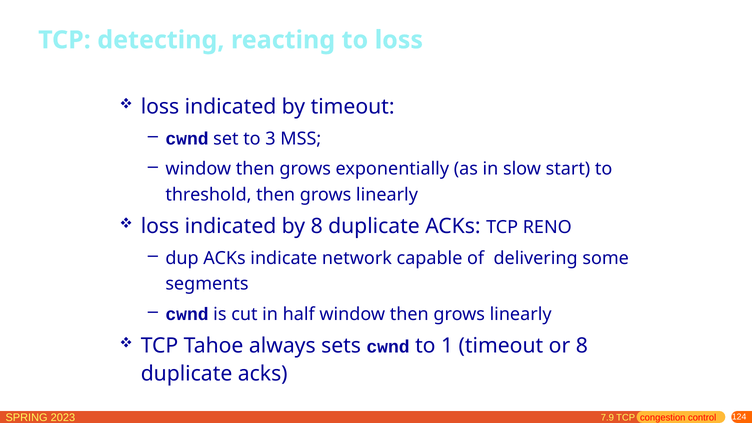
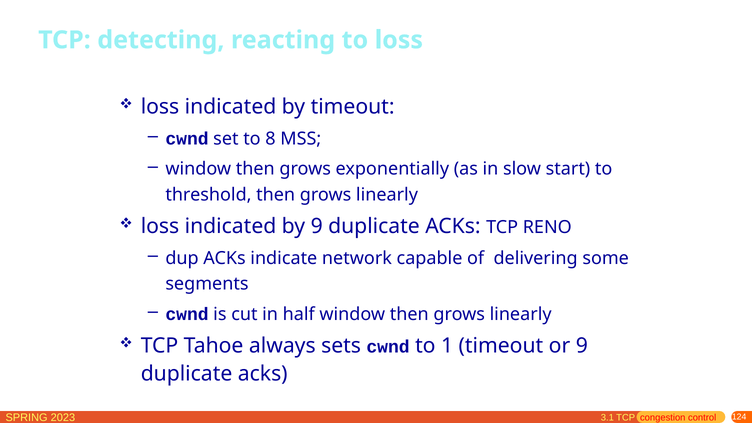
3: 3 -> 8
by 8: 8 -> 9
or 8: 8 -> 9
7.9: 7.9 -> 3.1
